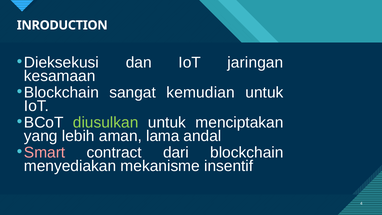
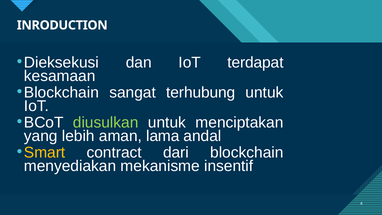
jaringan: jaringan -> terdapat
kemudian: kemudian -> terhubung
Smart colour: pink -> yellow
